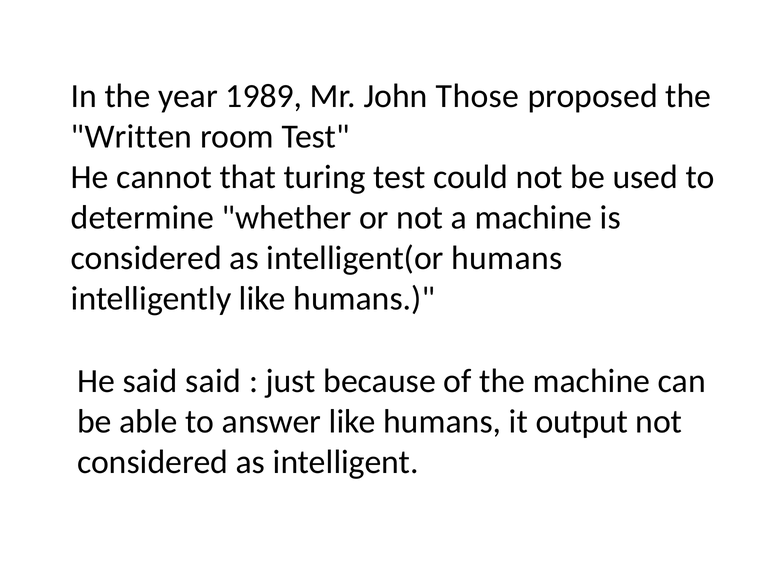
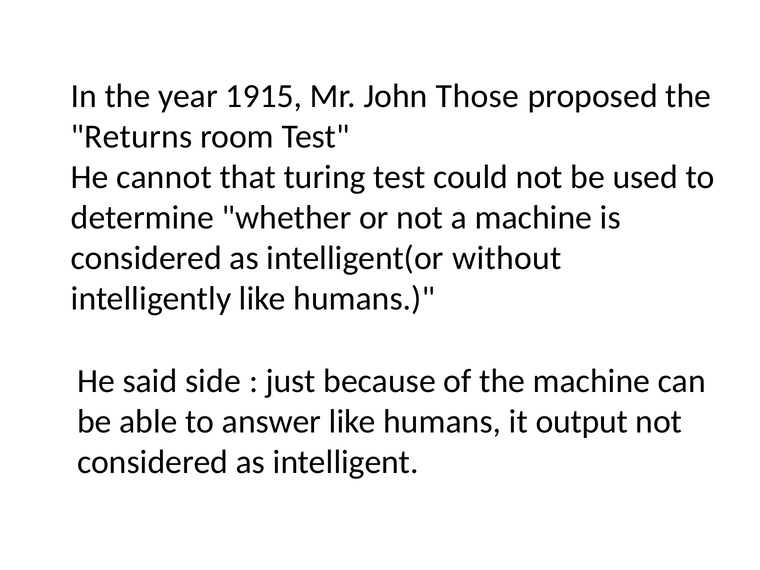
1989: 1989 -> 1915
Written: Written -> Returns
intelligent(or humans: humans -> without
said said: said -> side
